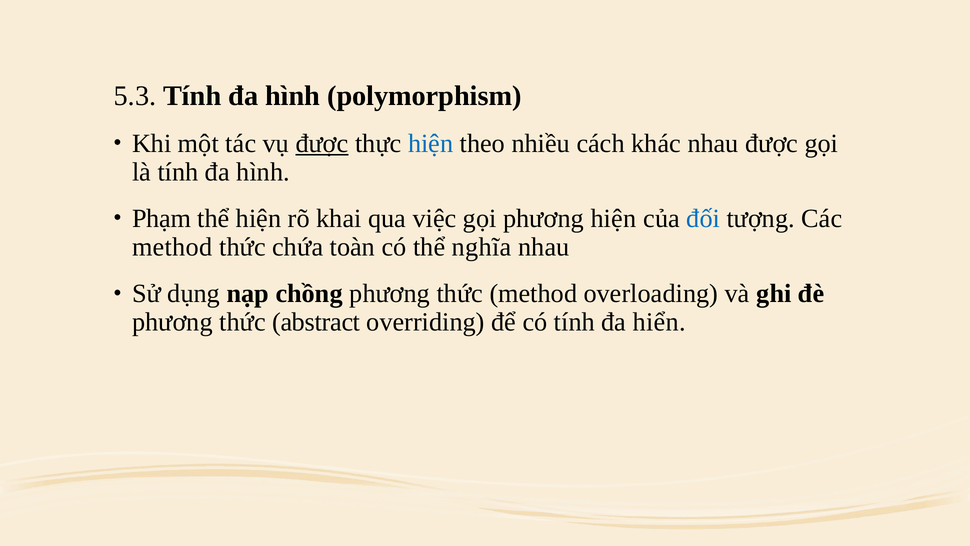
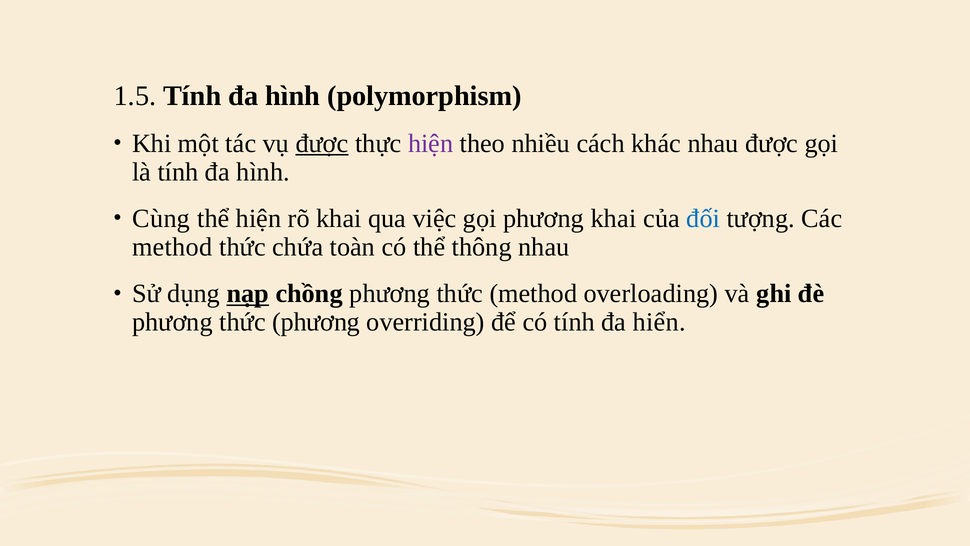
5.3: 5.3 -> 1.5
hiện at (431, 143) colour: blue -> purple
Phạm: Phạm -> Cùng
phương hiện: hiện -> khai
nghĩa: nghĩa -> thông
nạp underline: none -> present
thức abstract: abstract -> phương
